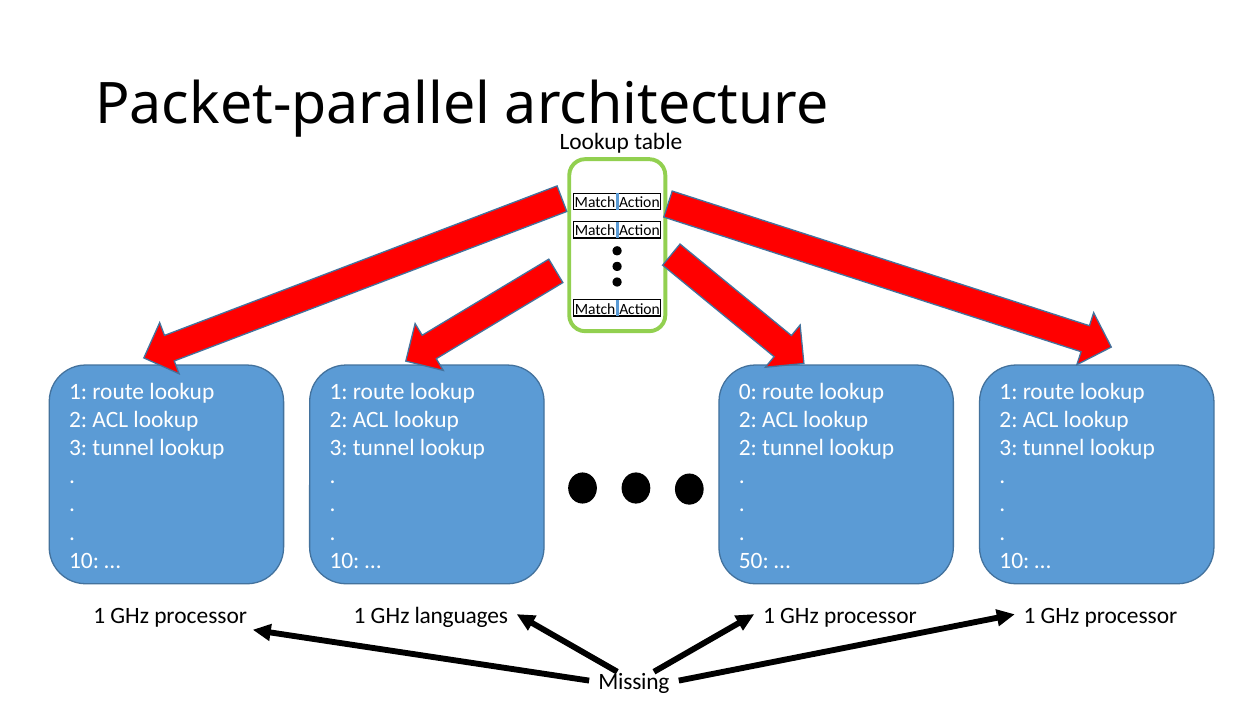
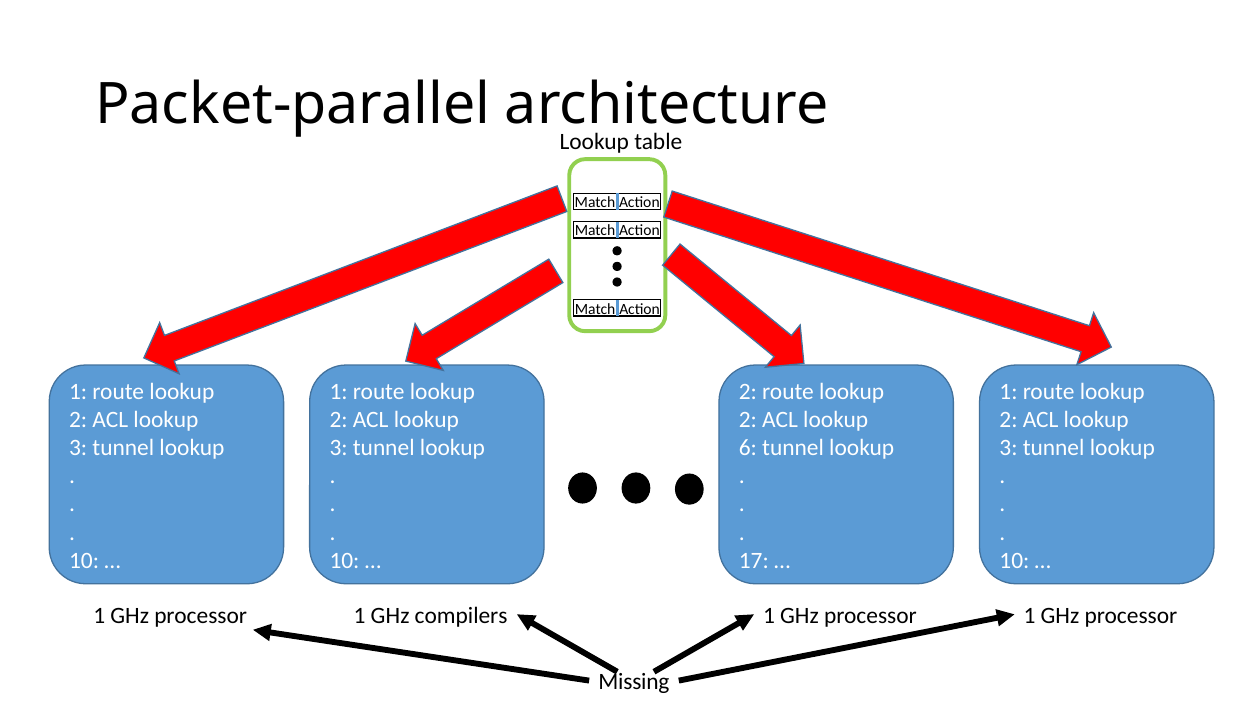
0 at (748, 392): 0 -> 2
2 at (748, 448): 2 -> 6
50: 50 -> 17
languages: languages -> compilers
